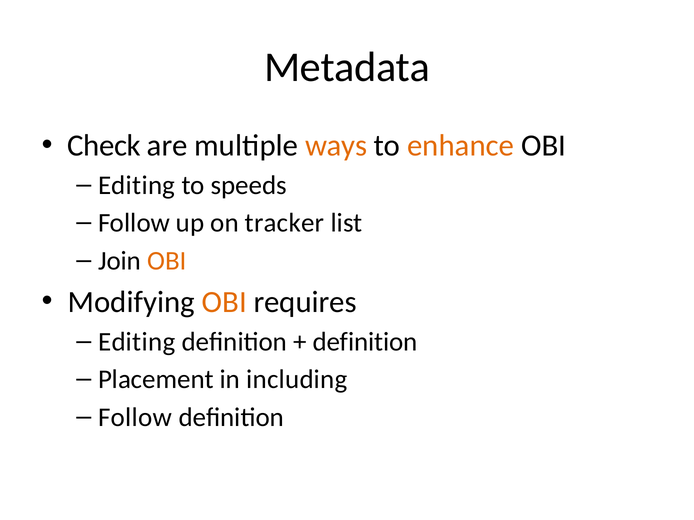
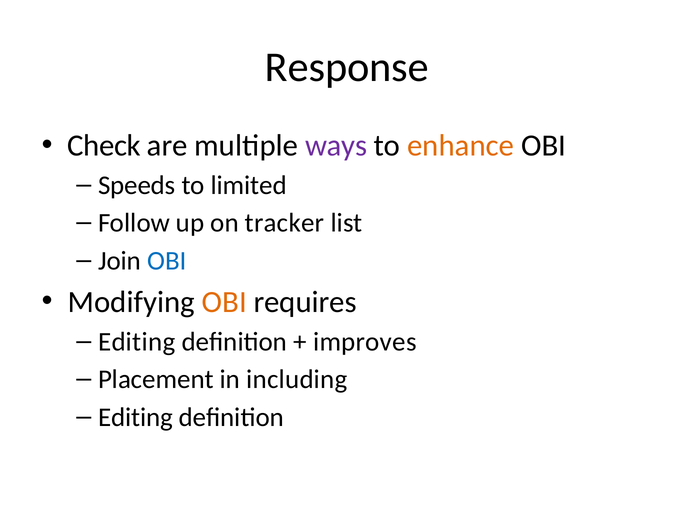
Metadata: Metadata -> Response
ways colour: orange -> purple
Editing at (137, 185): Editing -> Speeds
speeds: speeds -> limited
OBI at (167, 261) colour: orange -> blue
definition at (365, 342): definition -> improves
Follow at (135, 418): Follow -> Editing
